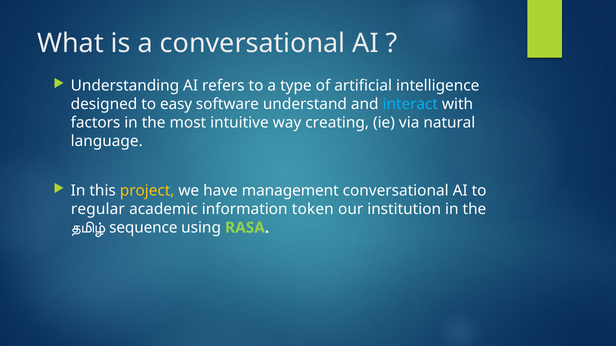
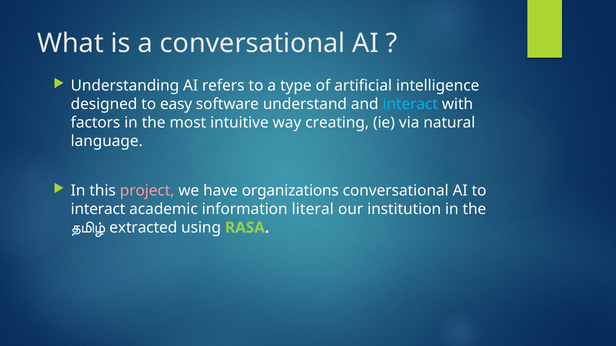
project colour: yellow -> pink
management: management -> organizations
regular at (98, 209): regular -> interact
token: token -> literal
sequence: sequence -> extracted
